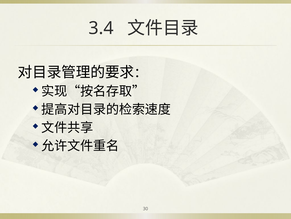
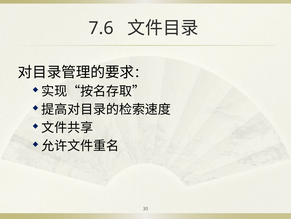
3.4: 3.4 -> 7.6
